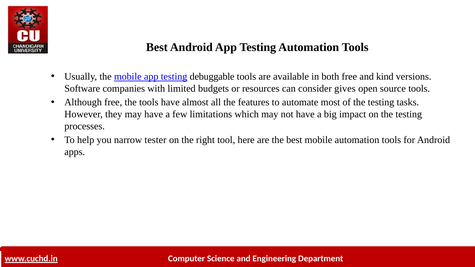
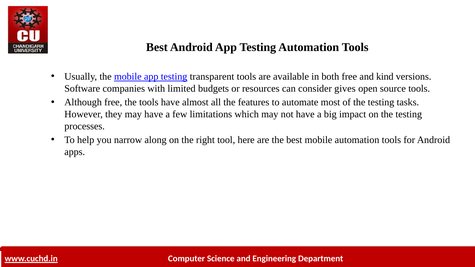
debuggable: debuggable -> transparent
tester: tester -> along
